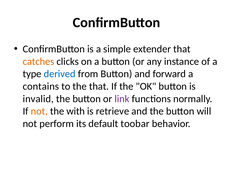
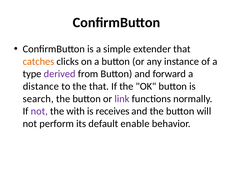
derived colour: blue -> purple
contains: contains -> distance
invalid: invalid -> search
not at (39, 111) colour: orange -> purple
retrieve: retrieve -> receives
toobar: toobar -> enable
